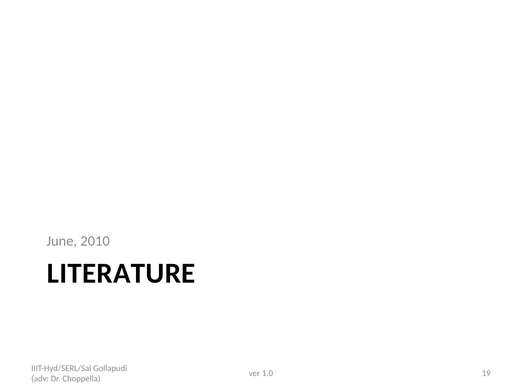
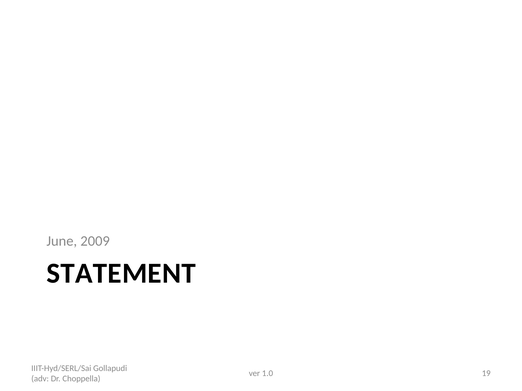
2010: 2010 -> 2009
LITERATURE: LITERATURE -> STATEMENT
